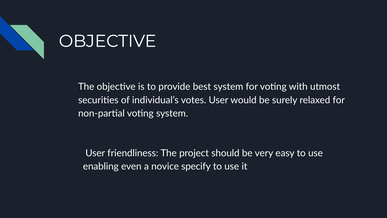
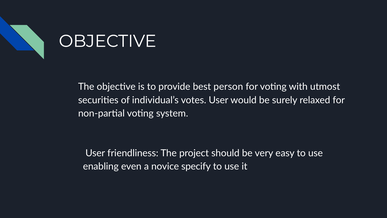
best system: system -> person
